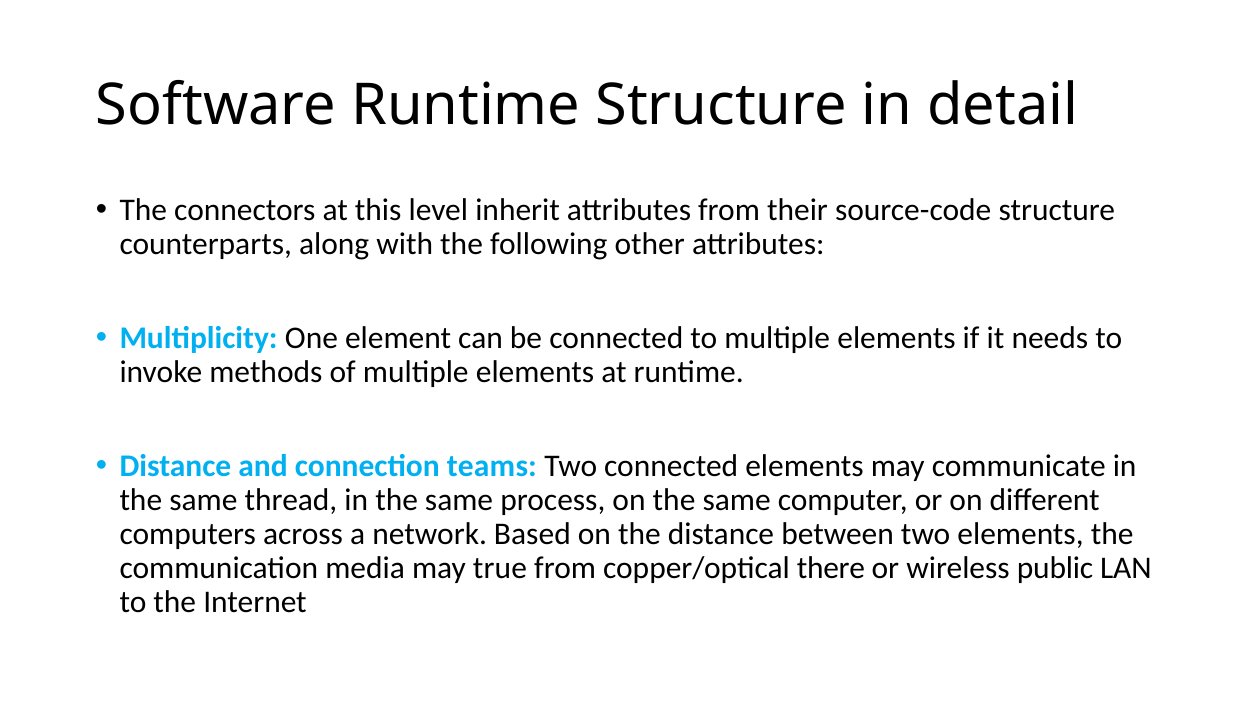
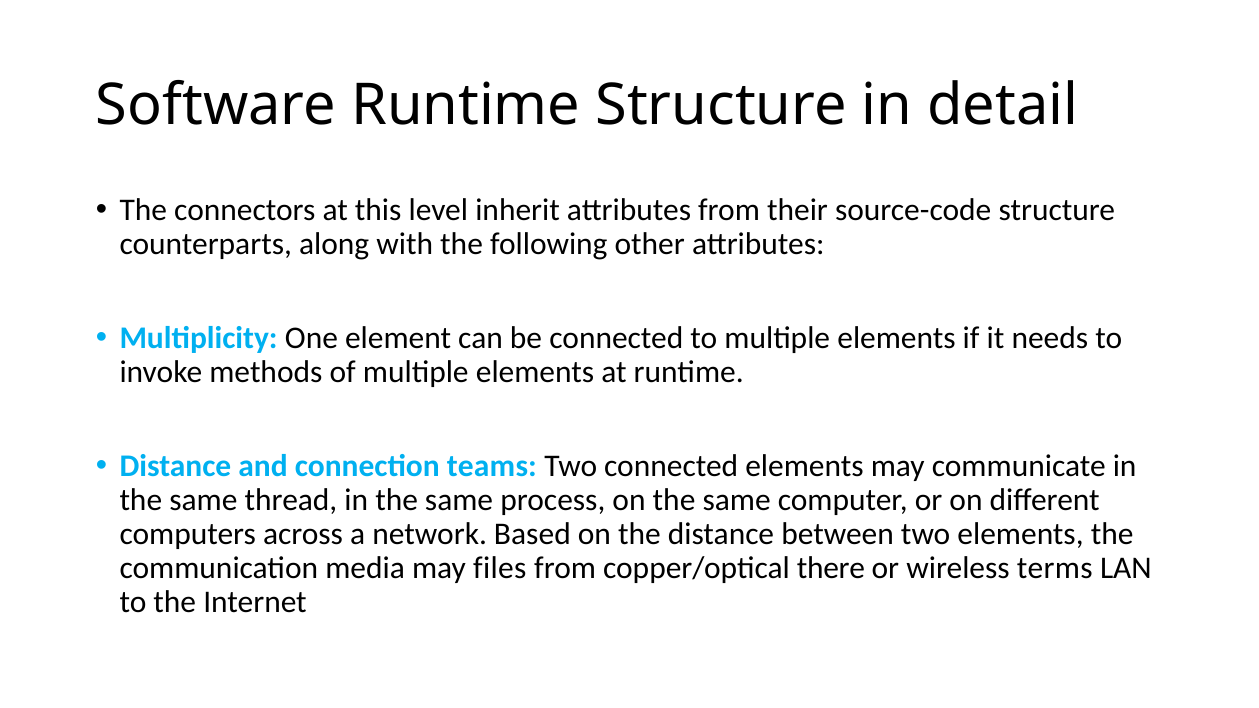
true: true -> files
public: public -> terms
